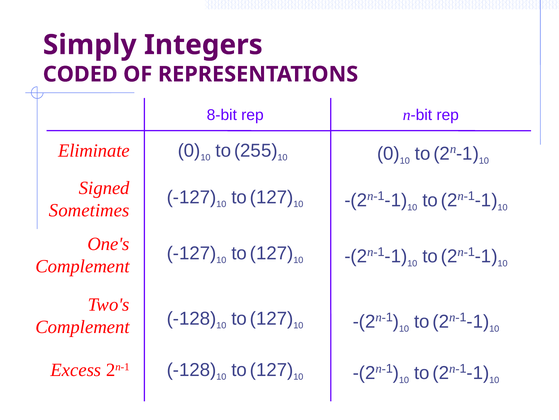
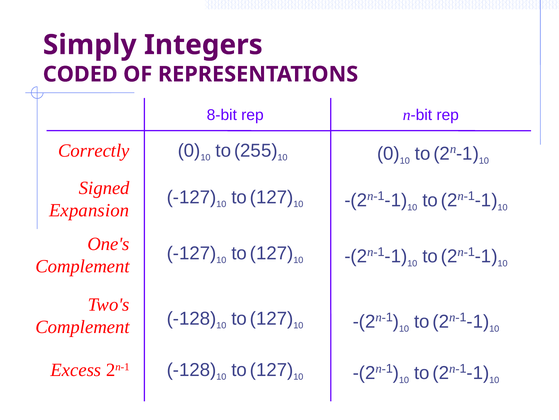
Eliminate: Eliminate -> Correctly
Sometimes: Sometimes -> Expansion
